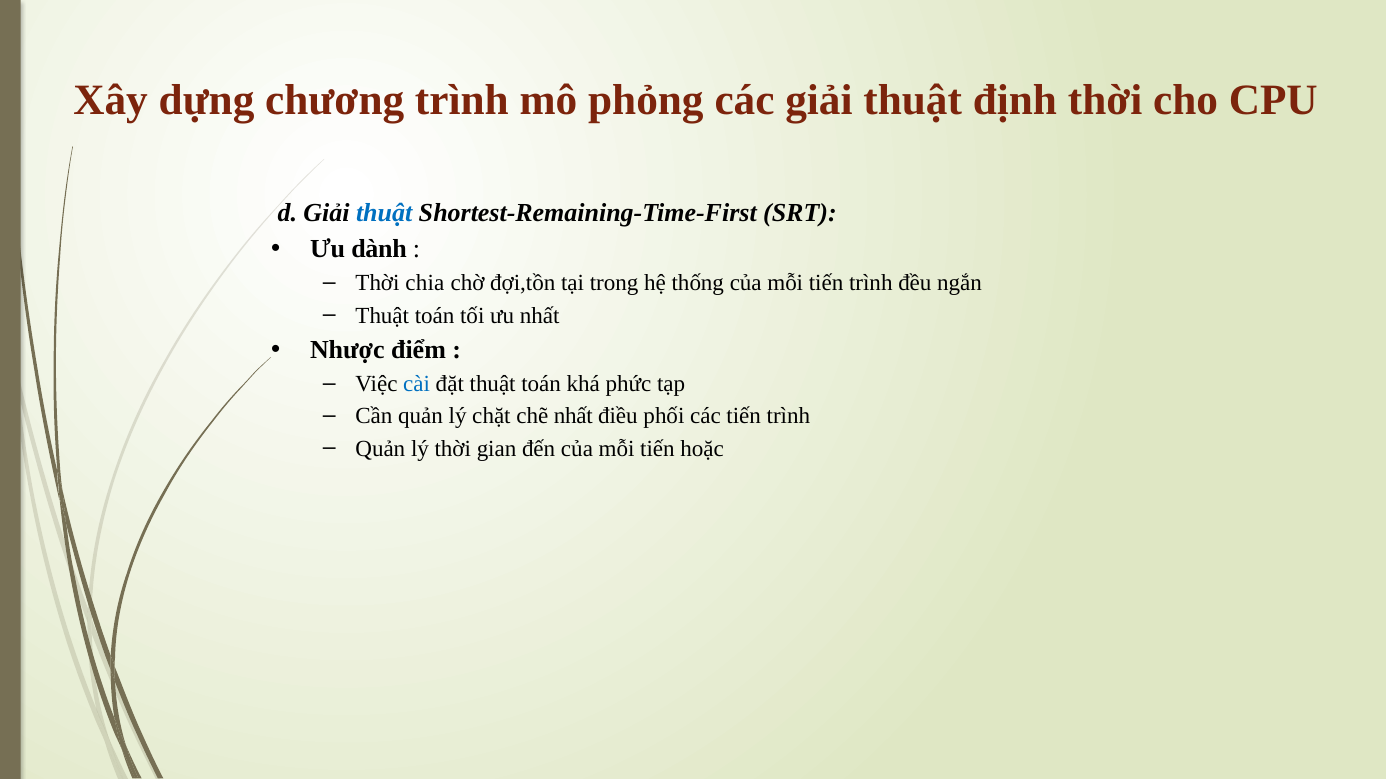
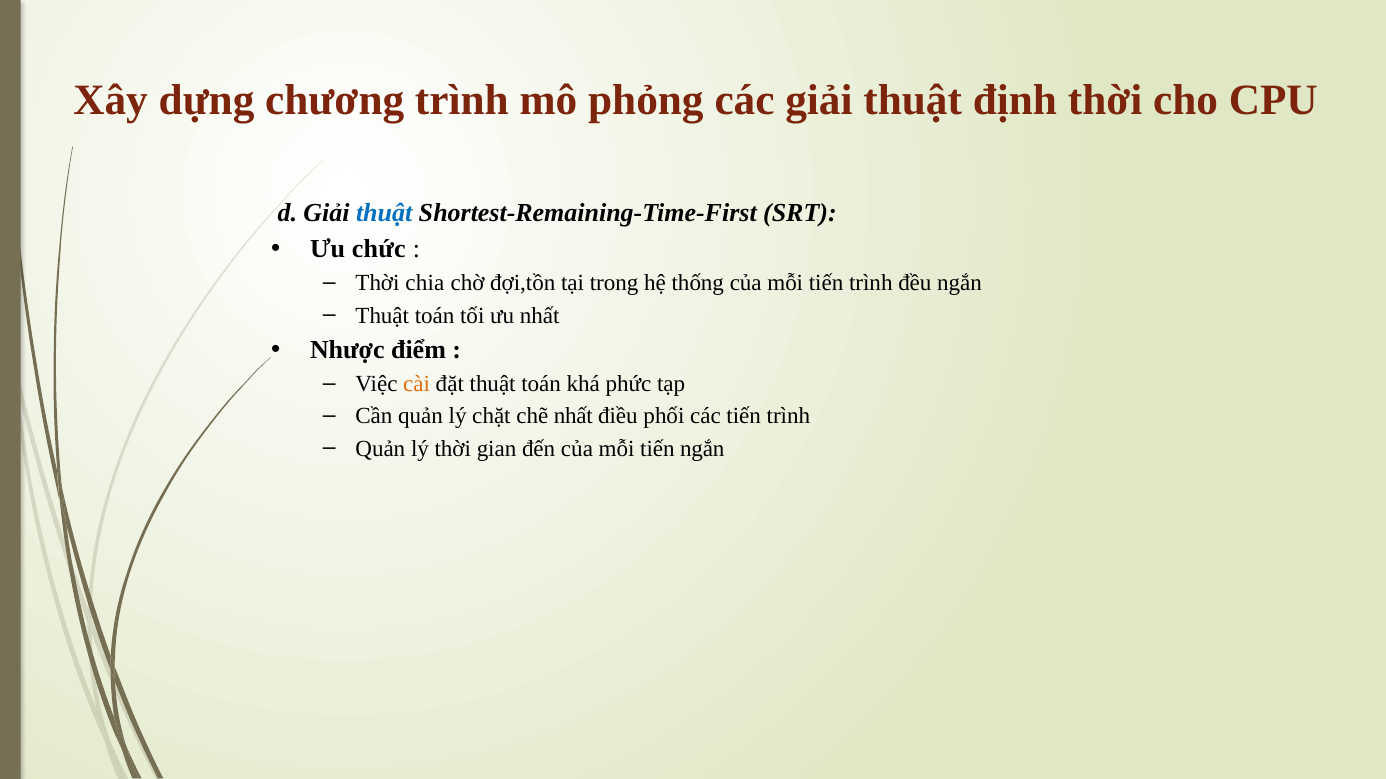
dành: dành -> chức
cài colour: blue -> orange
tiến hoặc: hoặc -> ngắn
